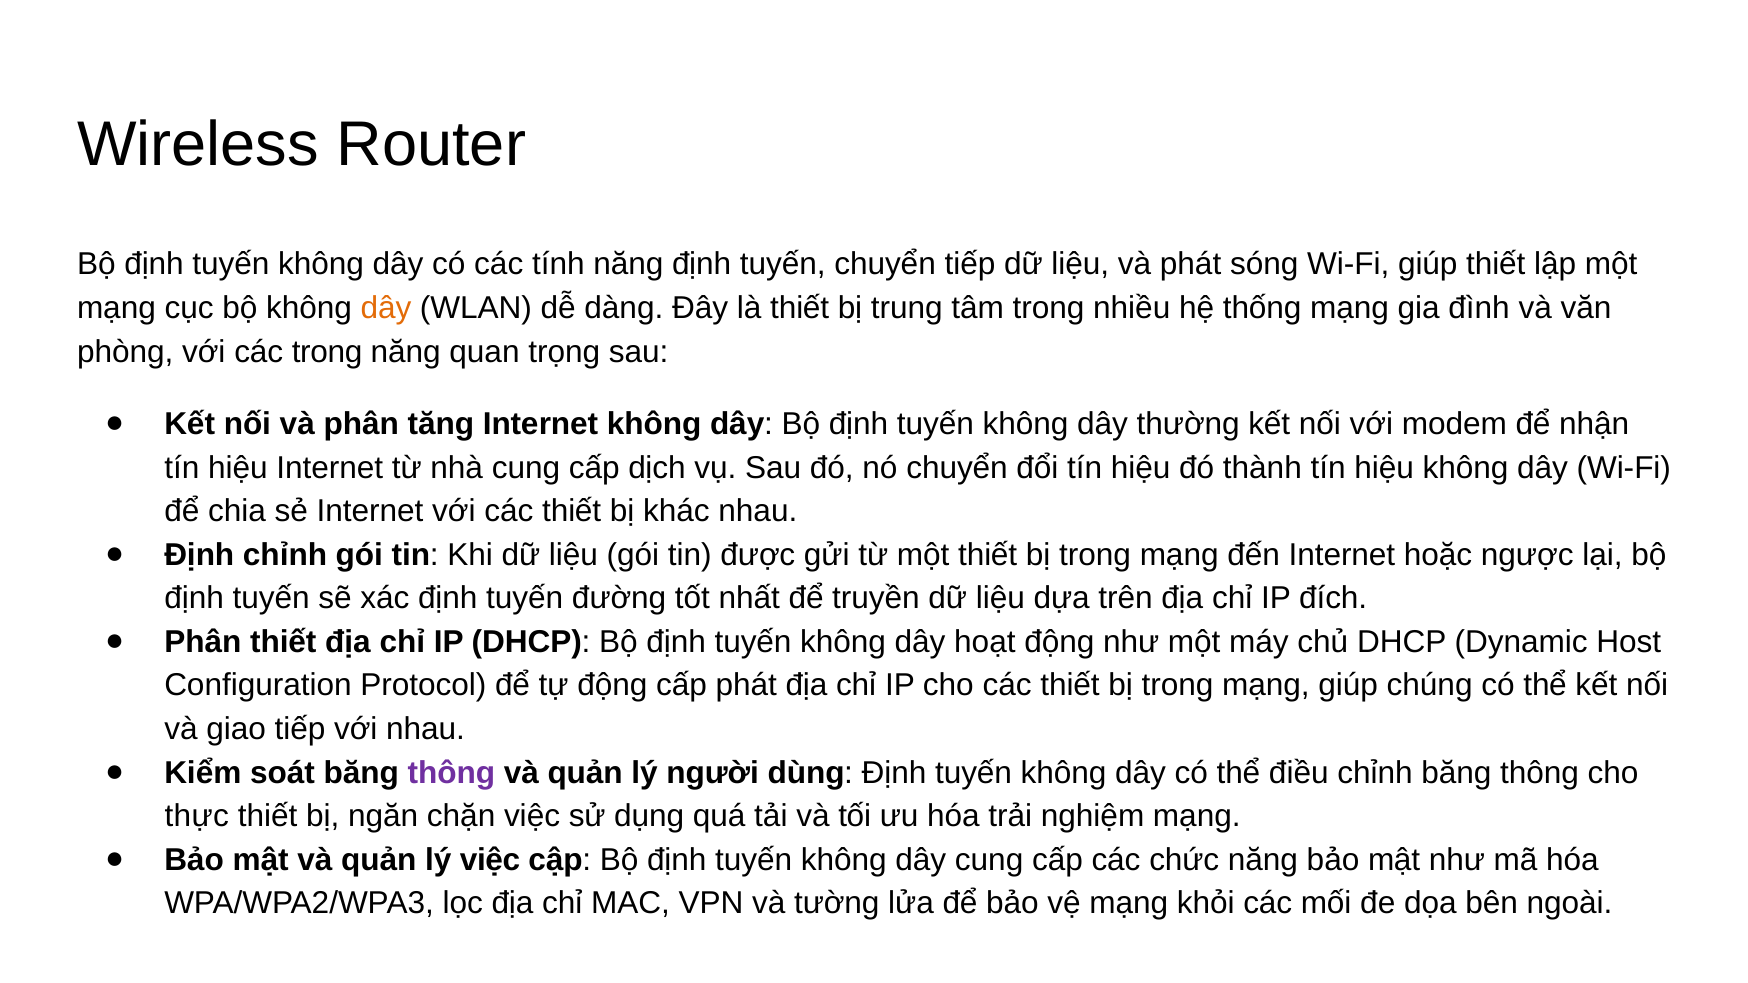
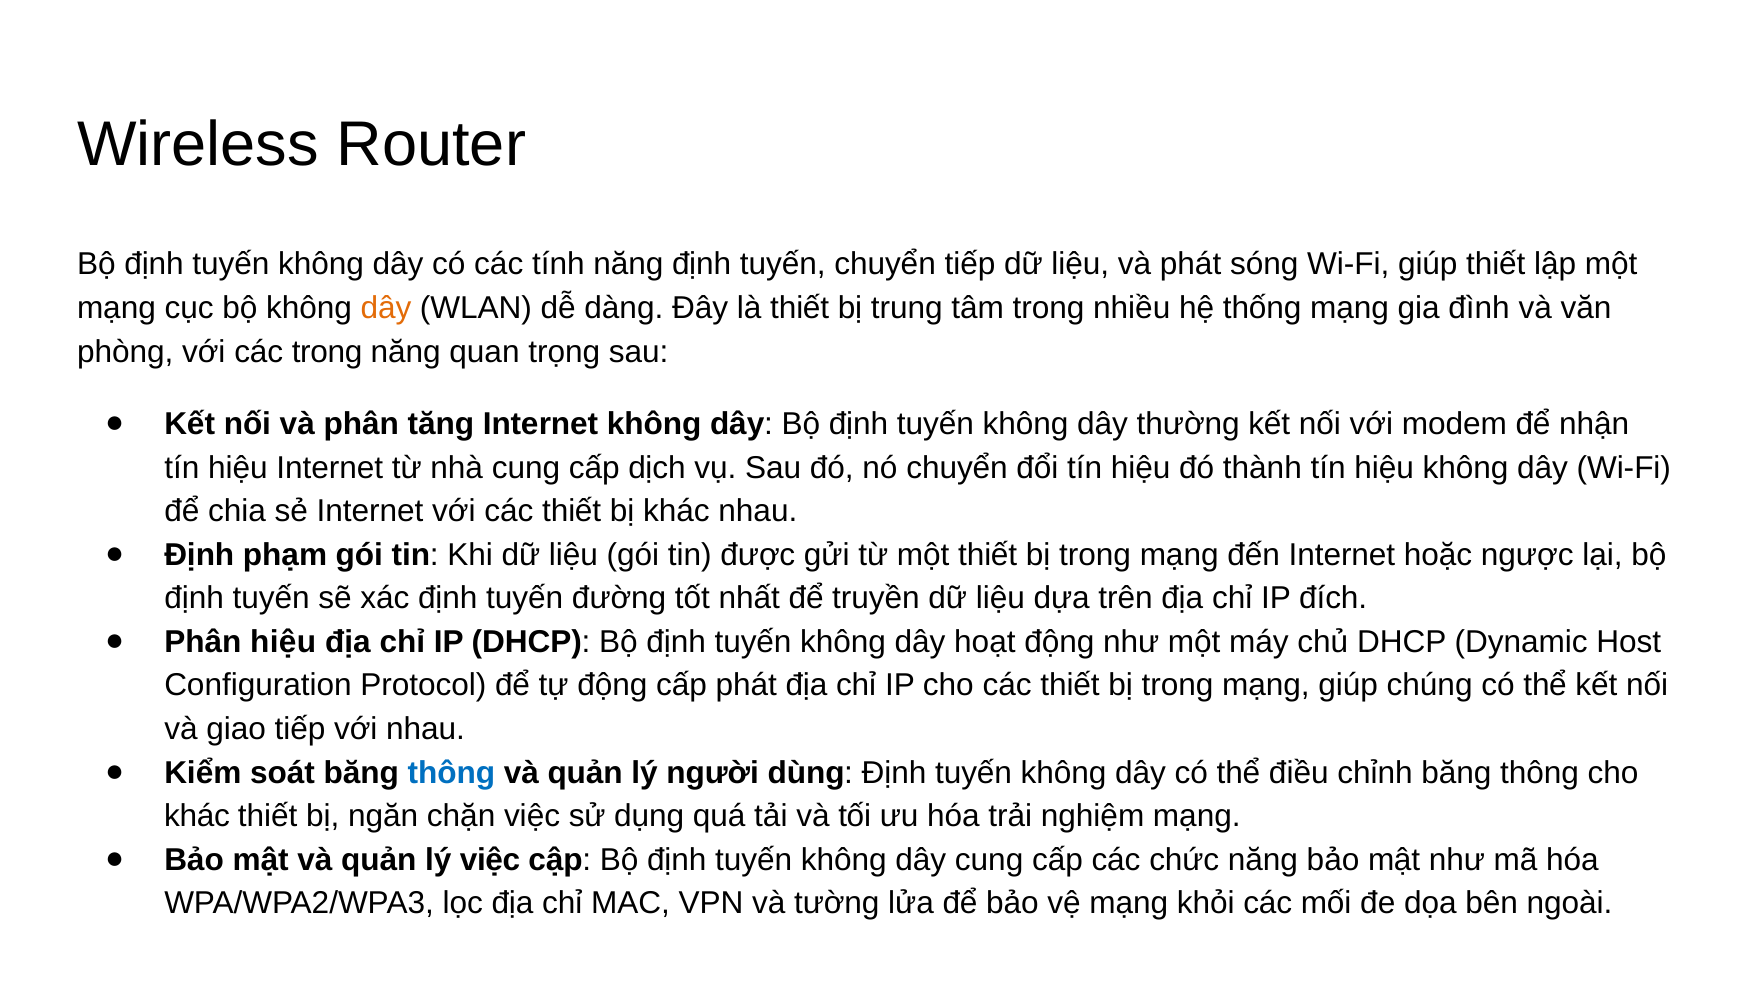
Định chỉnh: chỉnh -> phạm
Phân thiết: thiết -> hiệu
thông at (451, 773) colour: purple -> blue
thực at (197, 816): thực -> khác
